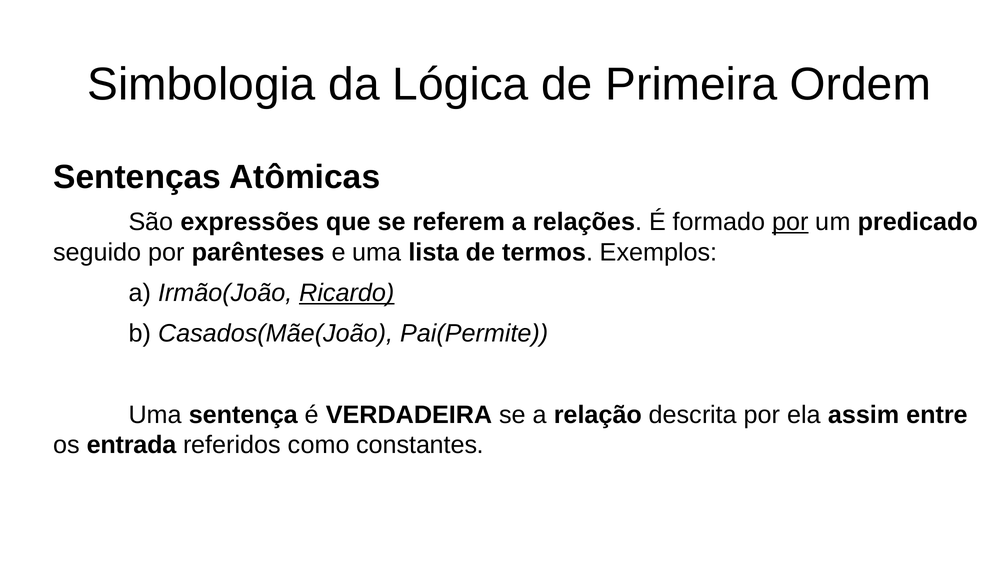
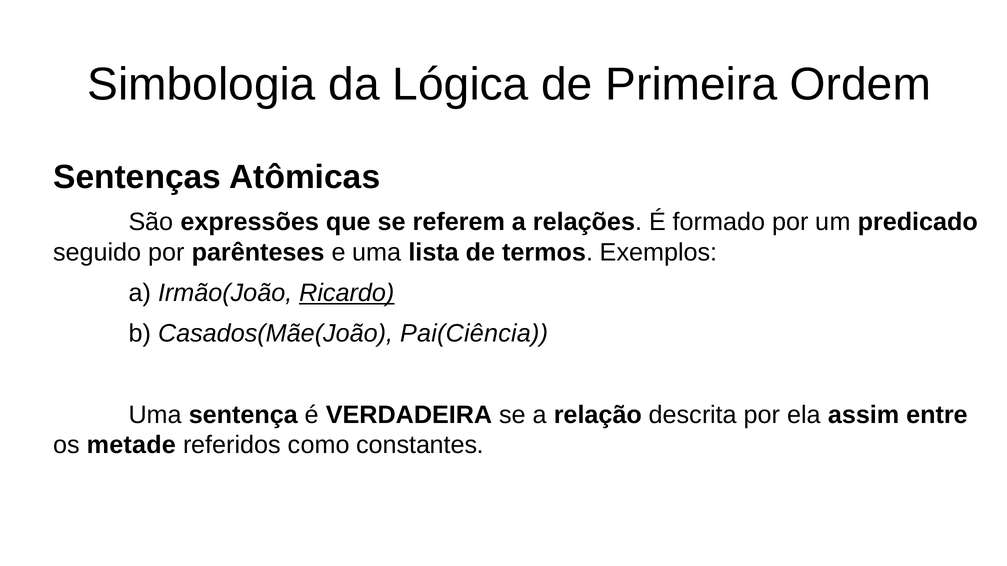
por at (790, 222) underline: present -> none
Pai(Permite: Pai(Permite -> Pai(Ciência
entrada: entrada -> metade
